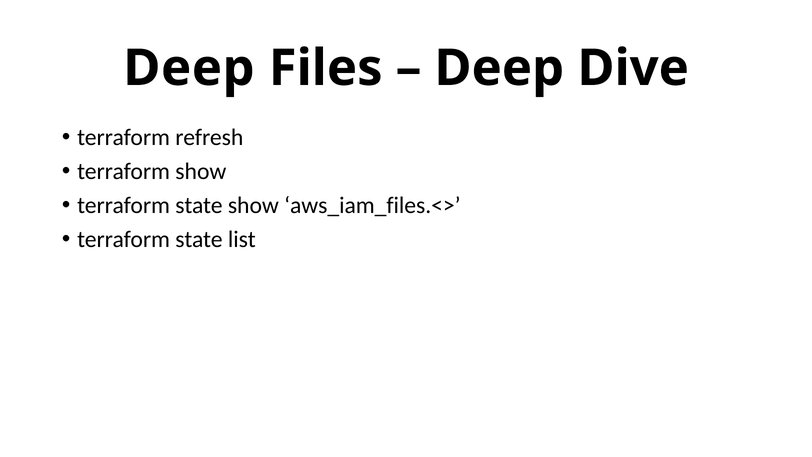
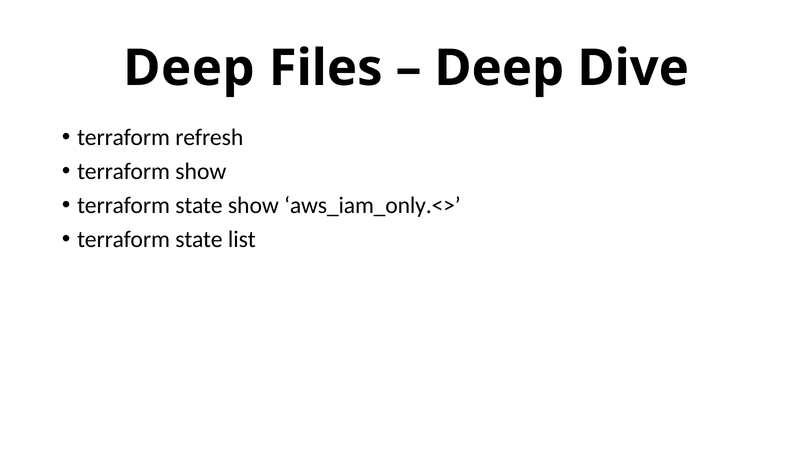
aws_iam_files.<>: aws_iam_files.<> -> aws_iam_only.<>
